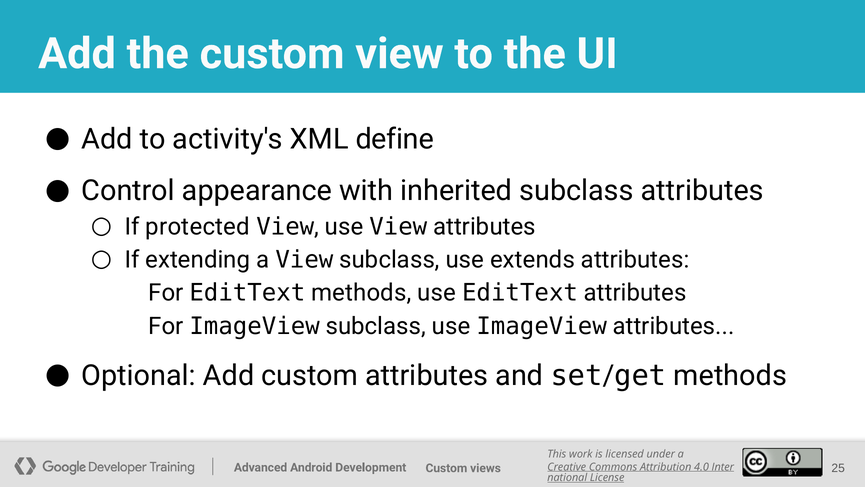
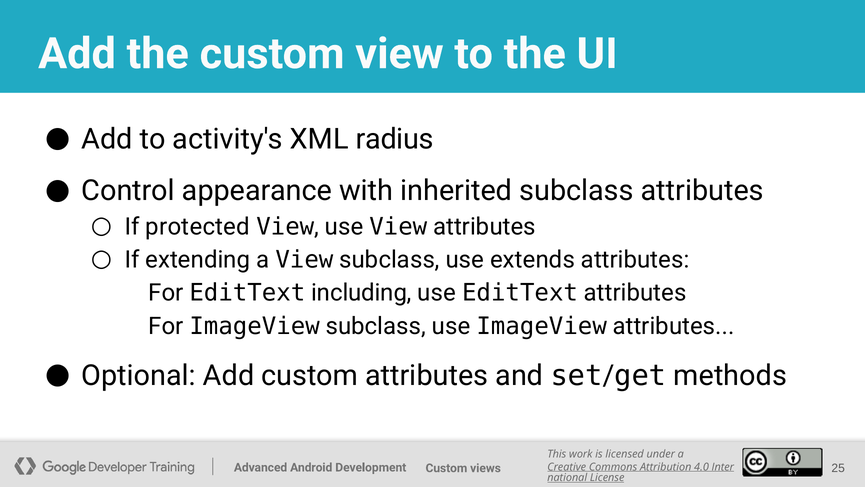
define: define -> radius
EditText methods: methods -> including
